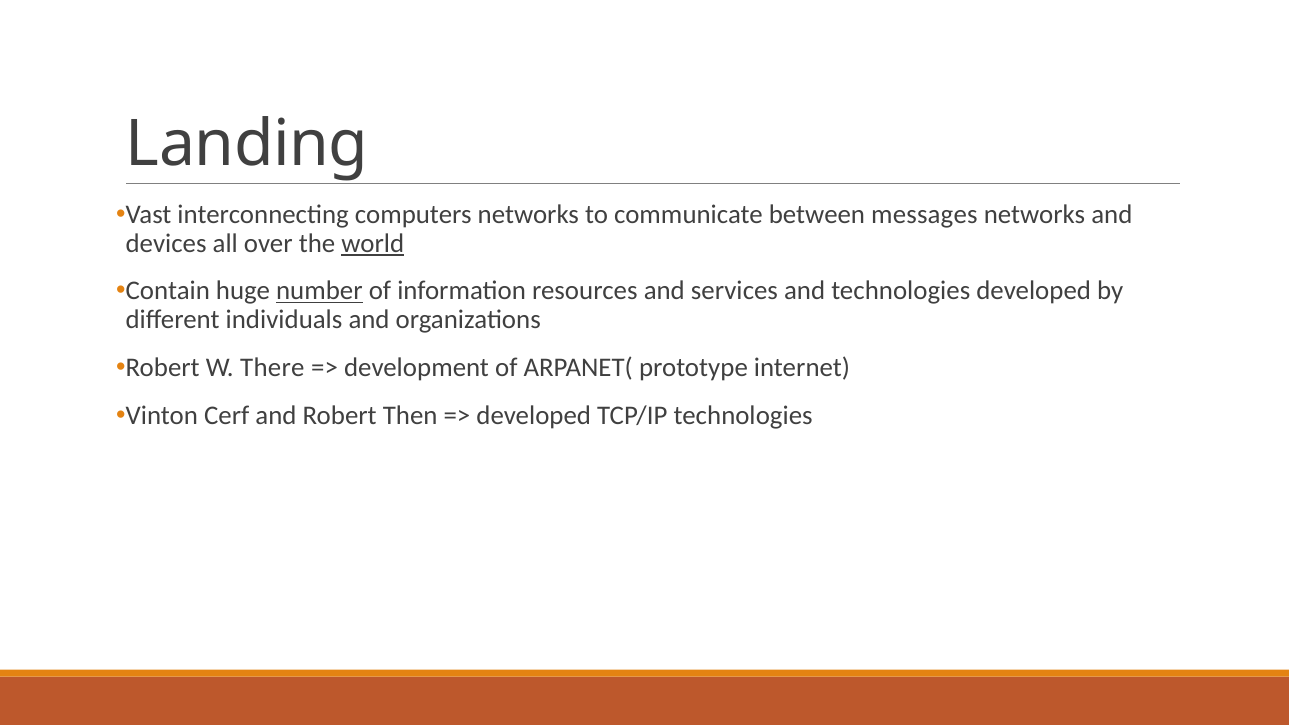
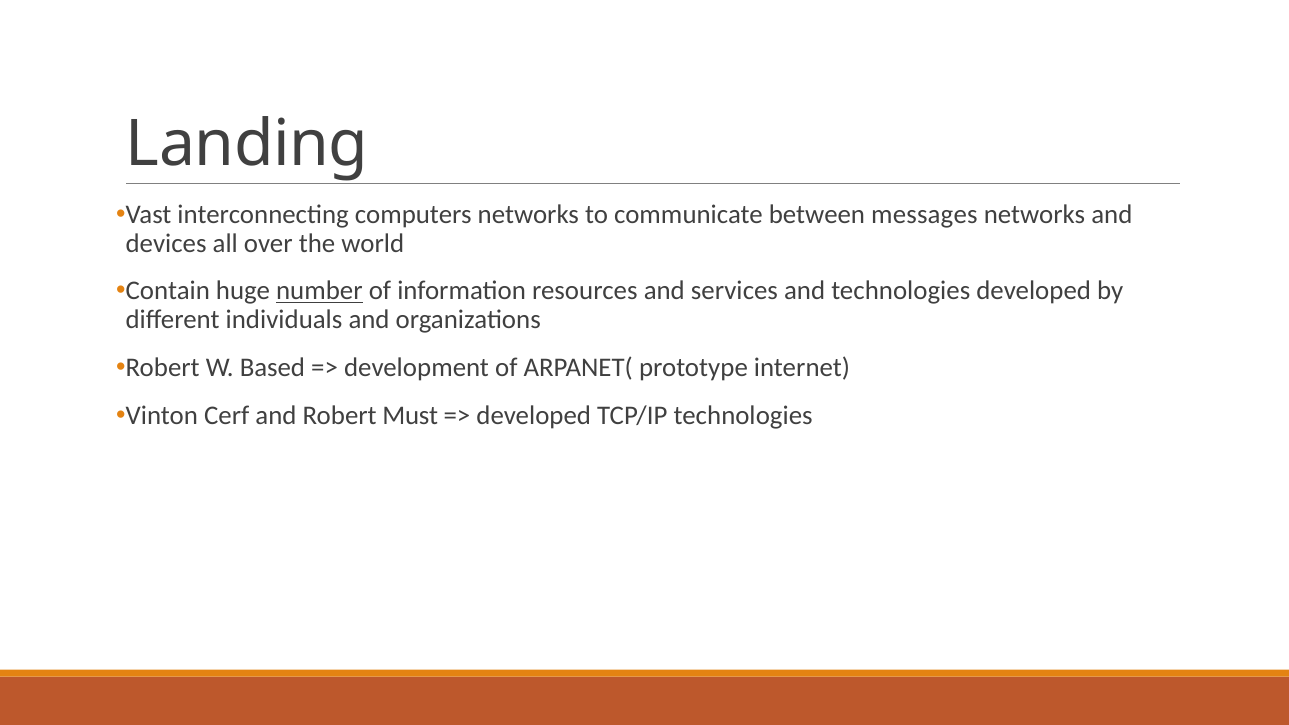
world underline: present -> none
There: There -> Based
Then: Then -> Must
